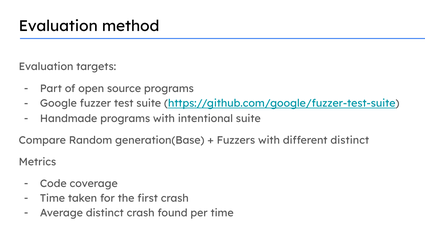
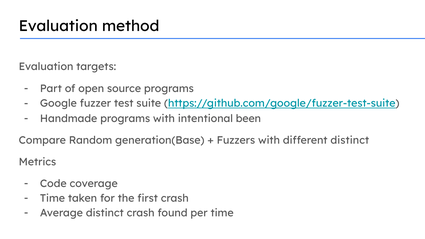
intentional suite: suite -> been
